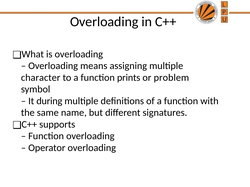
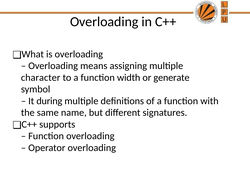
prints: prints -> width
problem: problem -> generate
